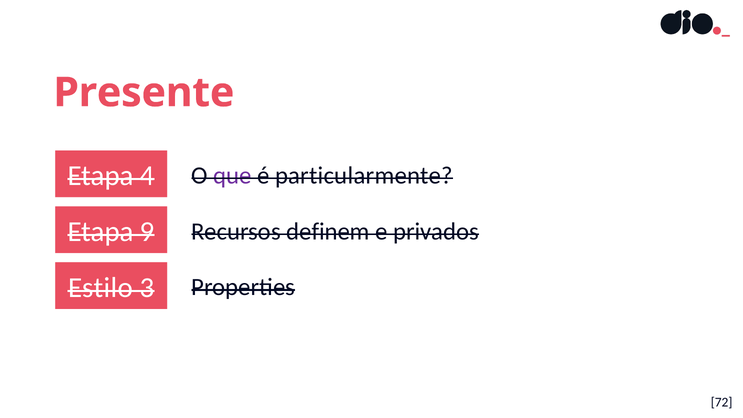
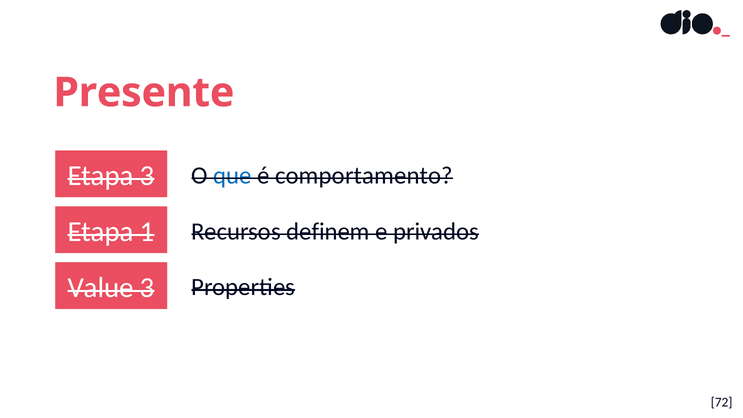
Etapa 4: 4 -> 3
que colour: purple -> blue
particularmente: particularmente -> comportamento
9: 9 -> 1
Estilo: Estilo -> Value
